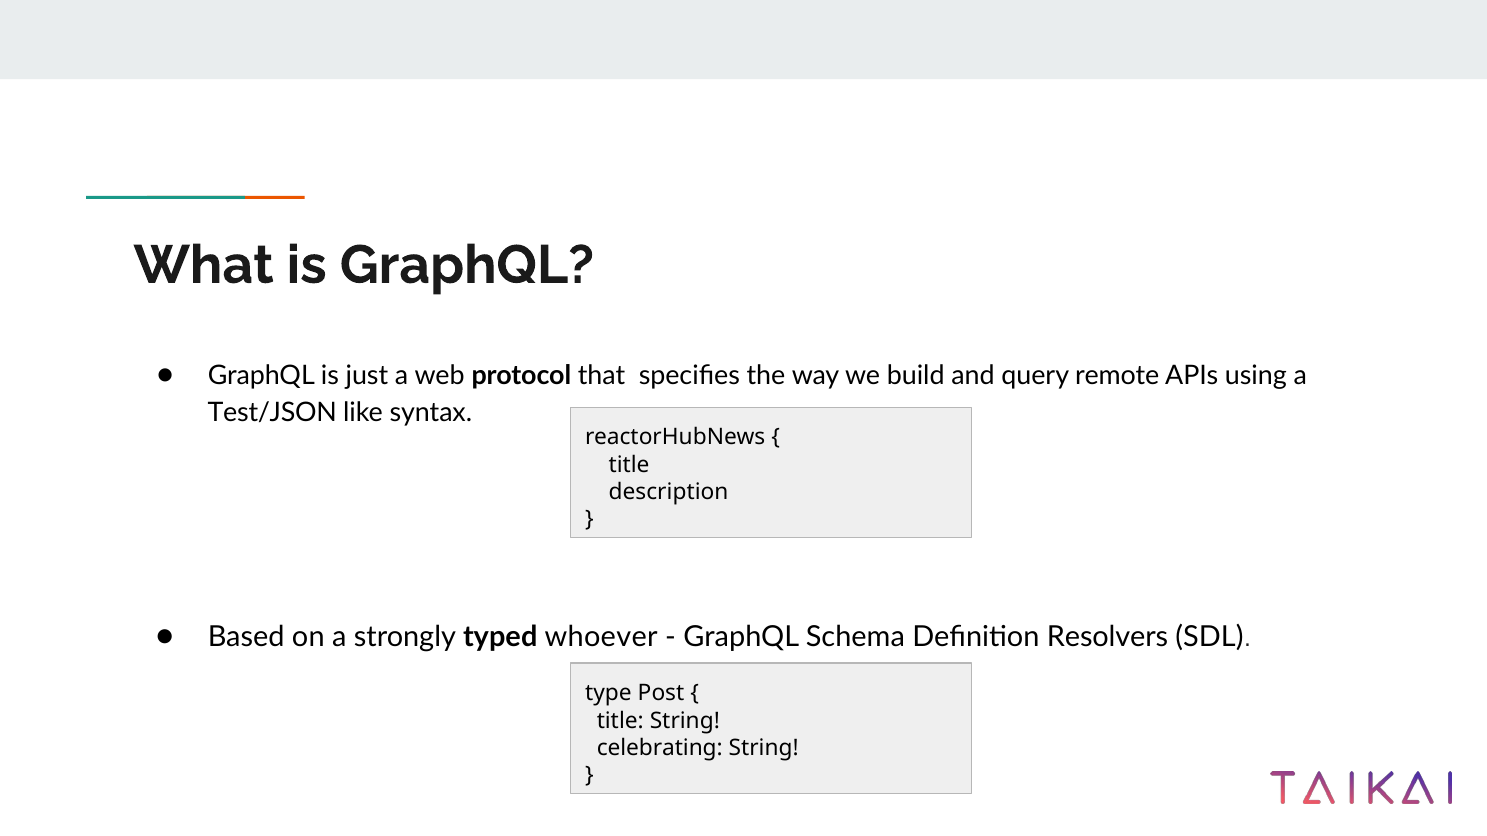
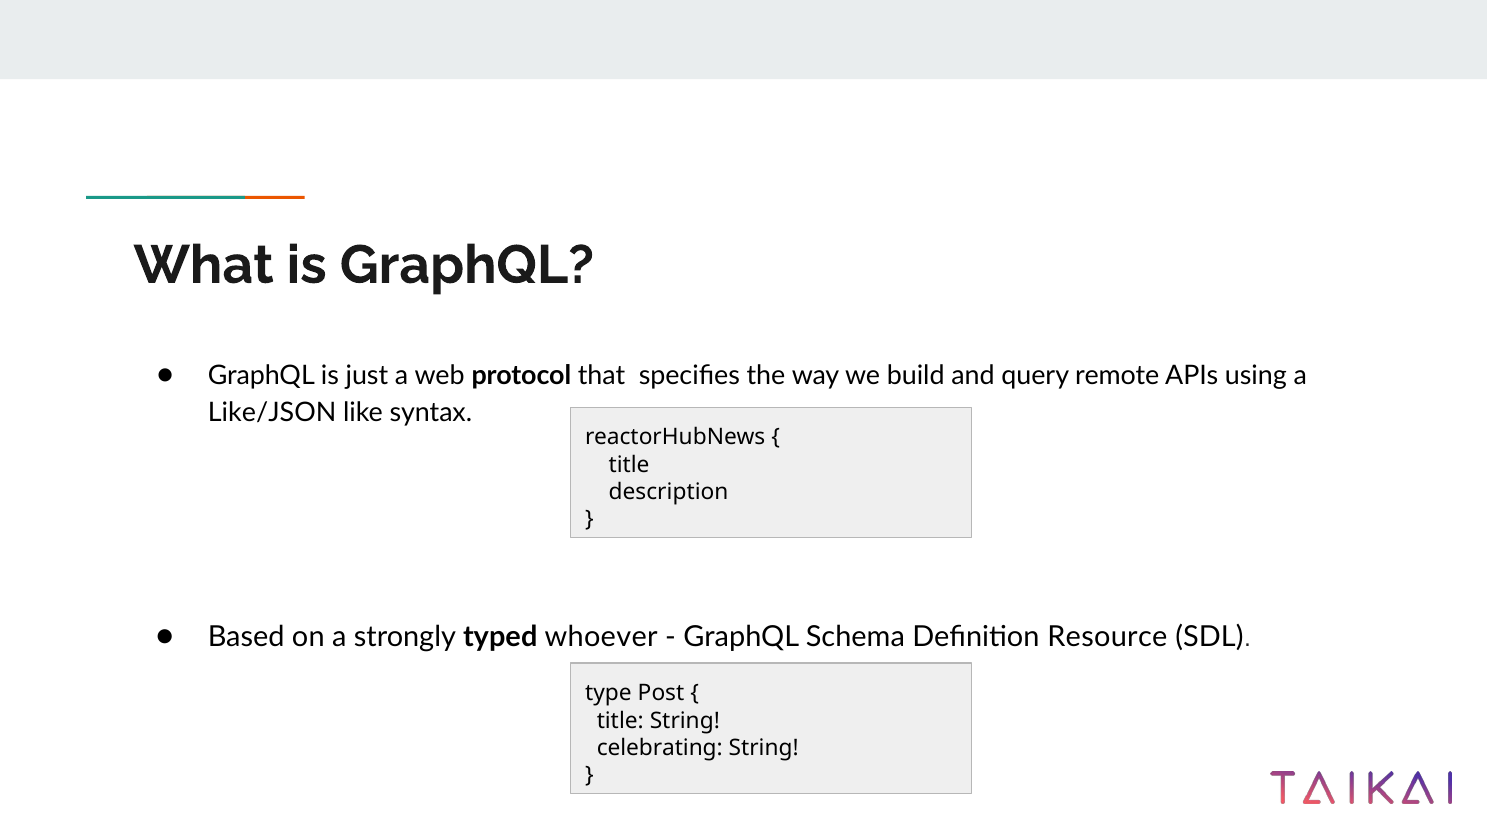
Test/JSON: Test/JSON -> Like/JSON
Resolvers: Resolvers -> Resource
